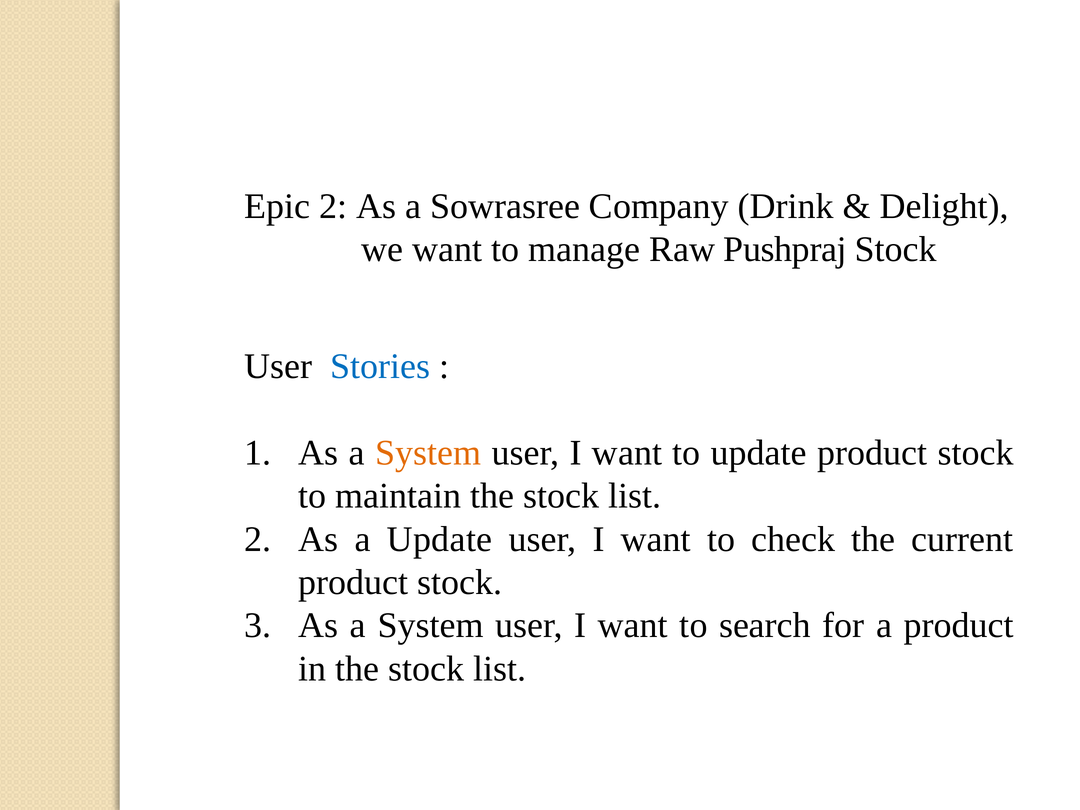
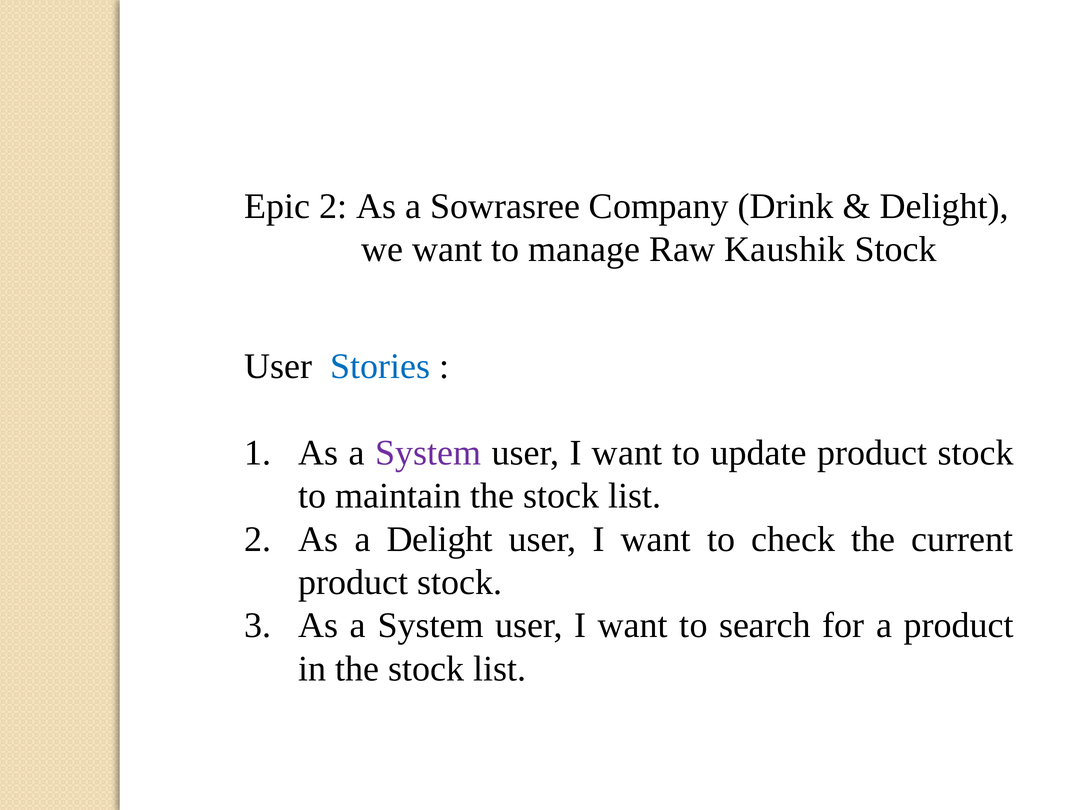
Pushpraj: Pushpraj -> Kaushik
System at (428, 453) colour: orange -> purple
a Update: Update -> Delight
